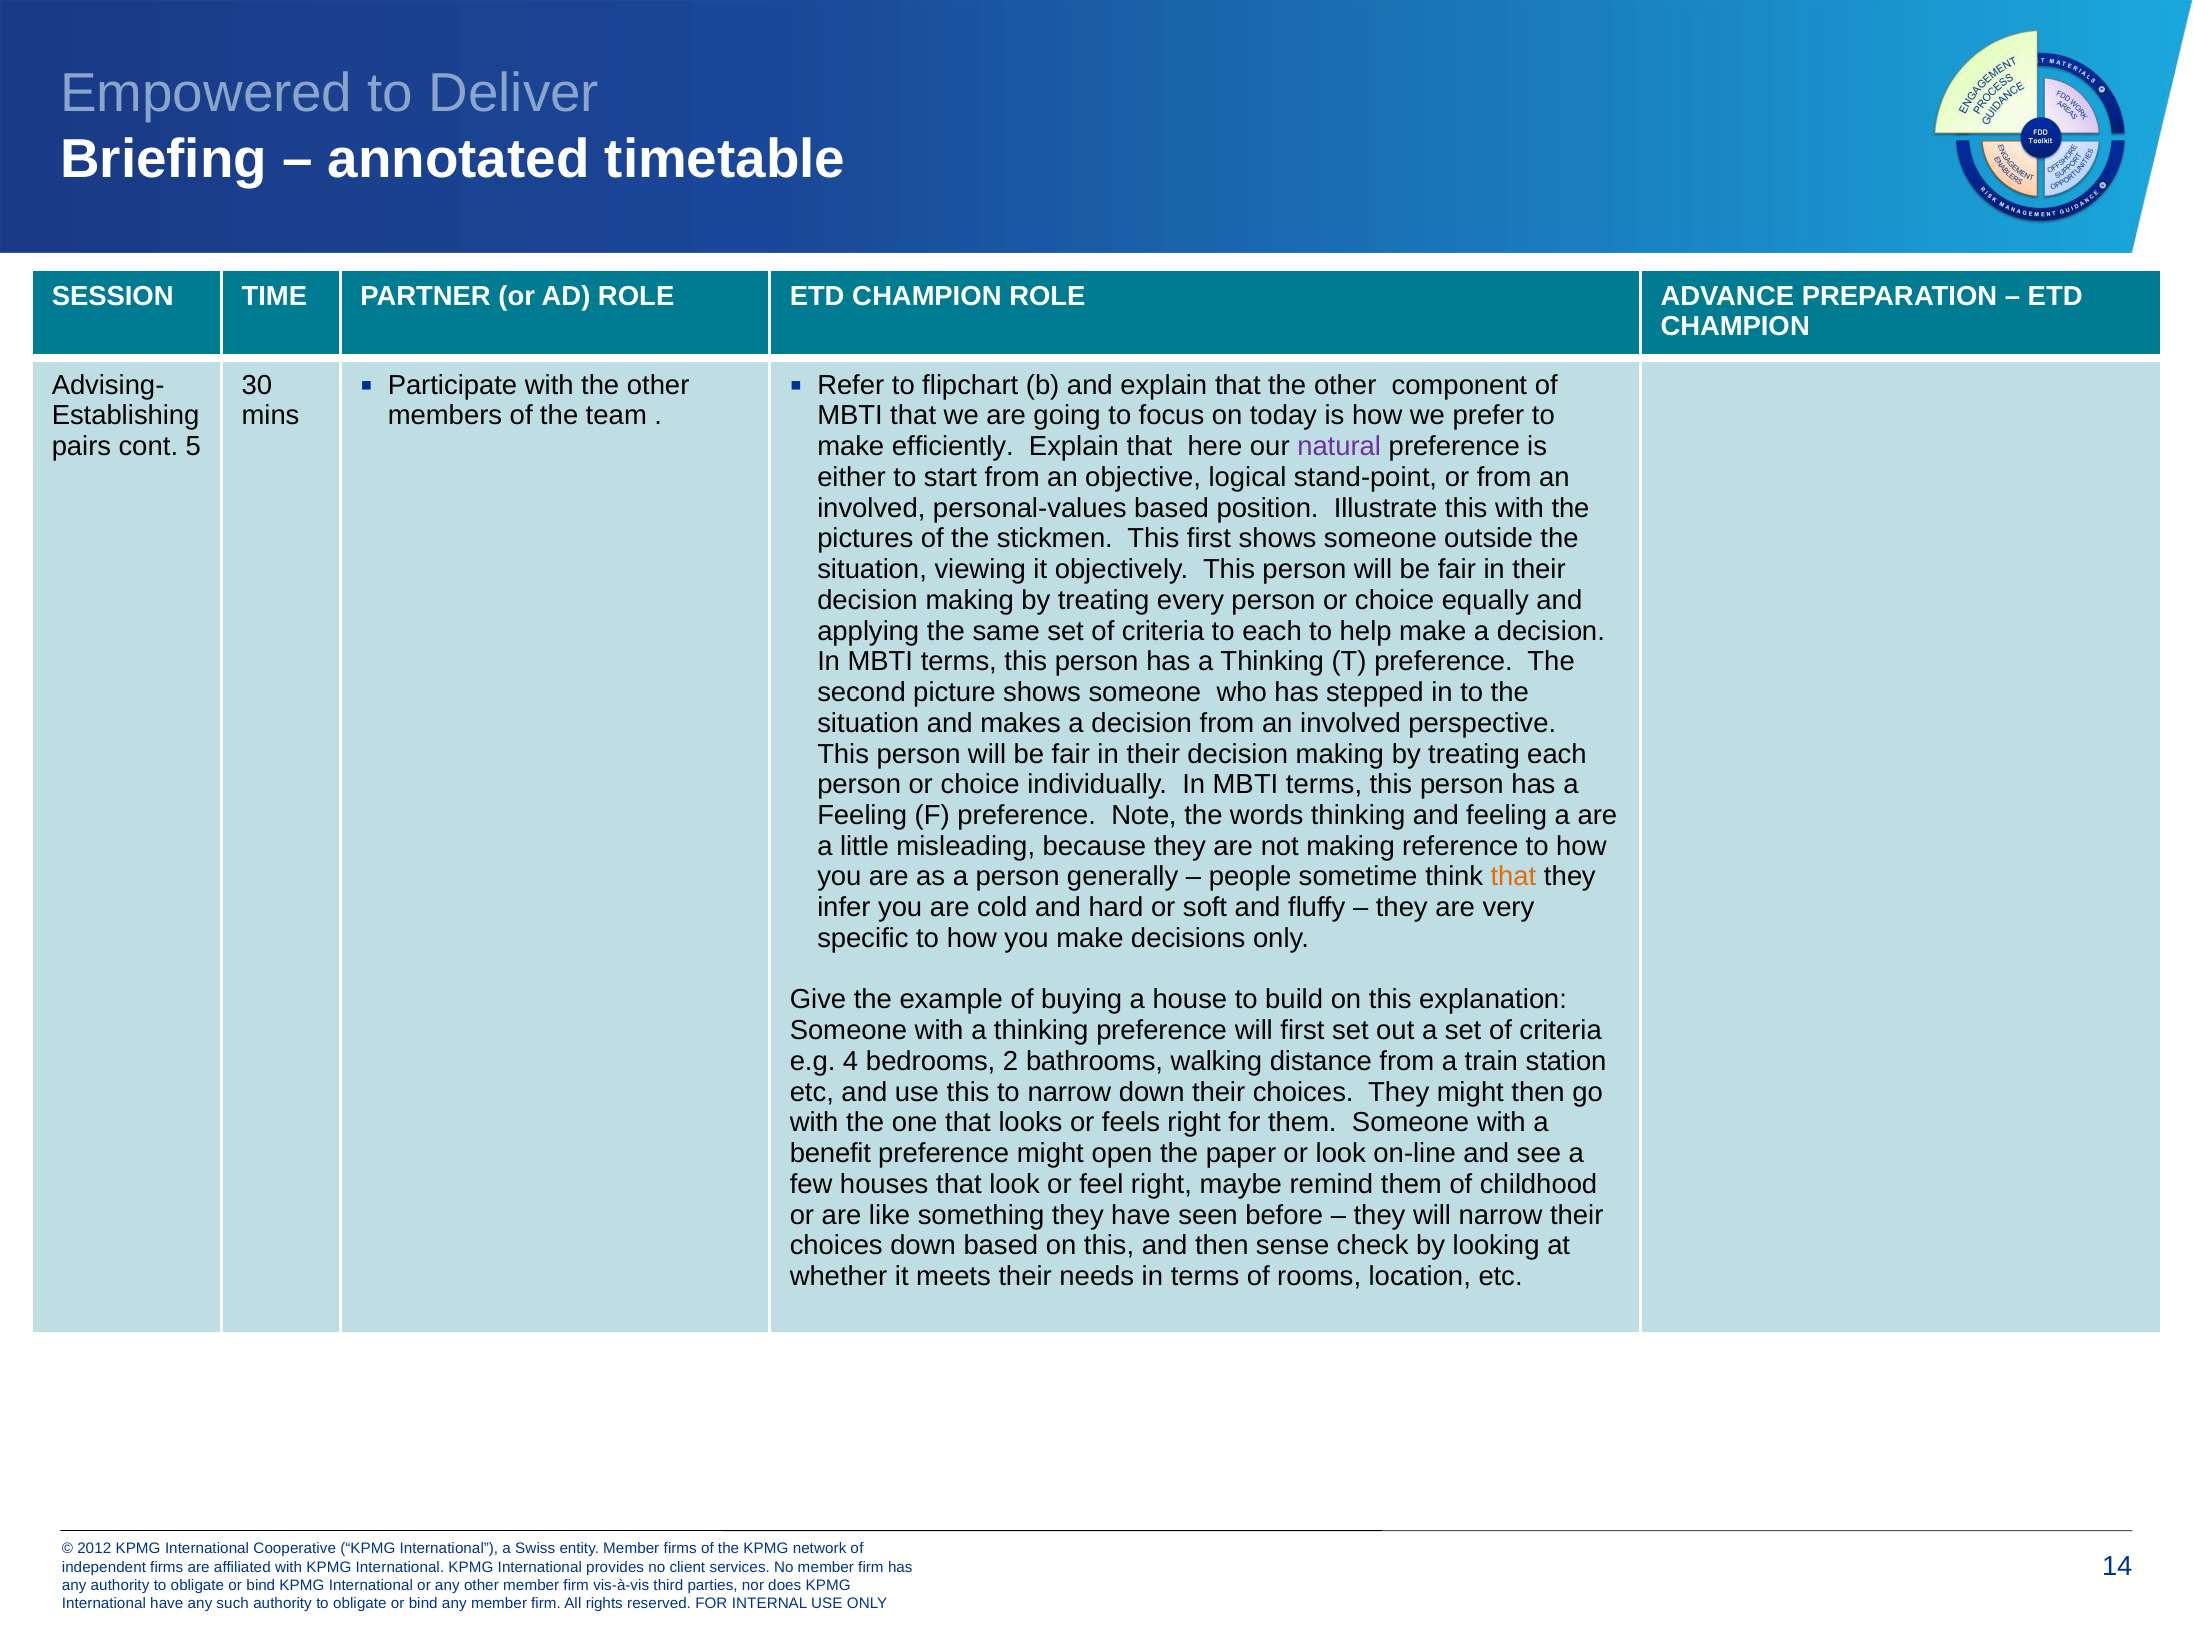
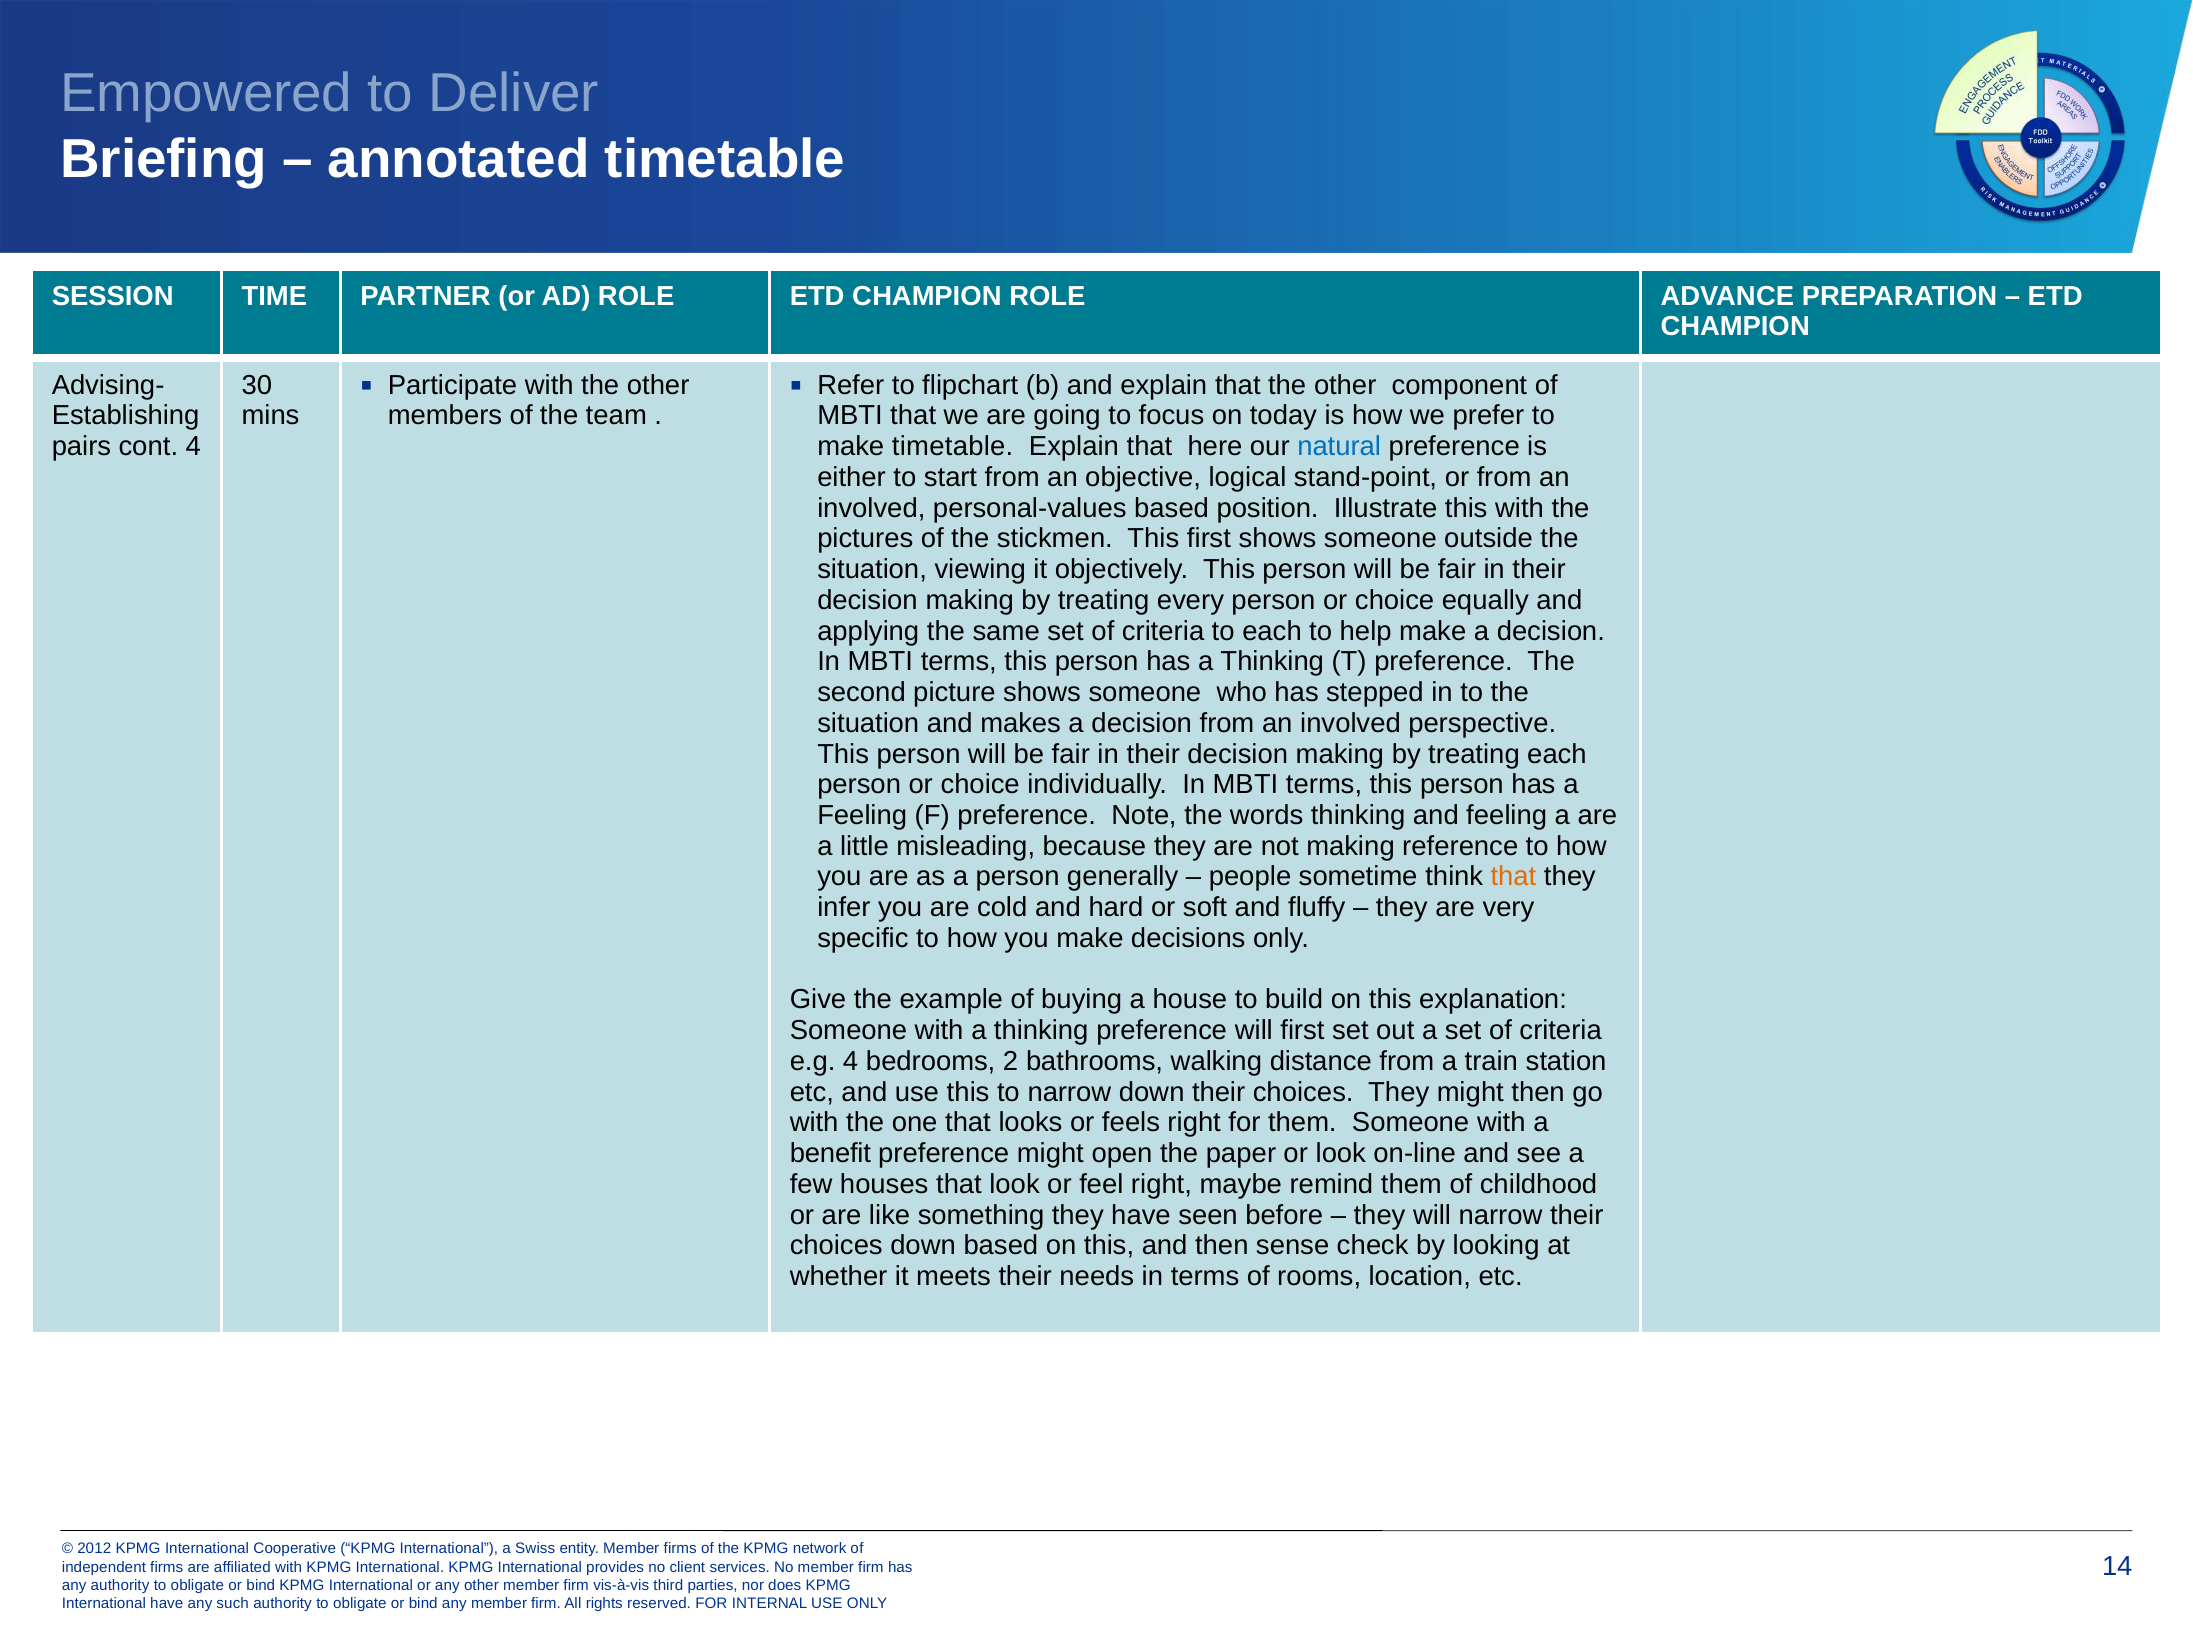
cont 5: 5 -> 4
make efficiently: efficiently -> timetable
natural colour: purple -> blue
